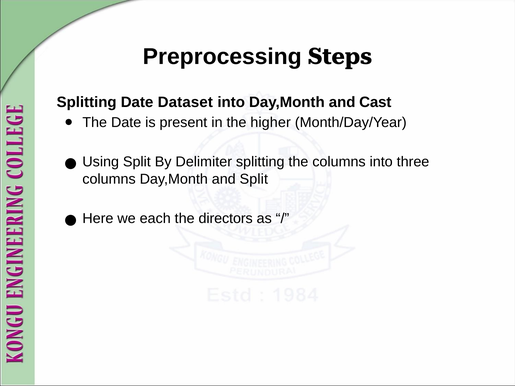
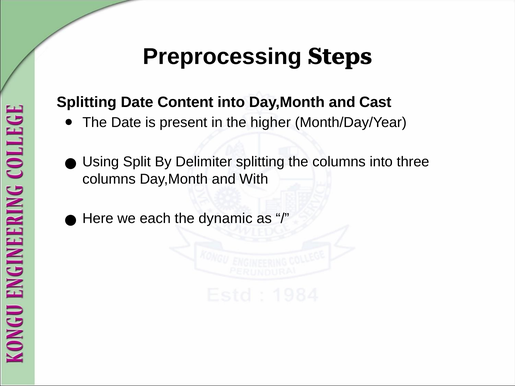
Dataset: Dataset -> Content
and Split: Split -> With
directors: directors -> dynamic
